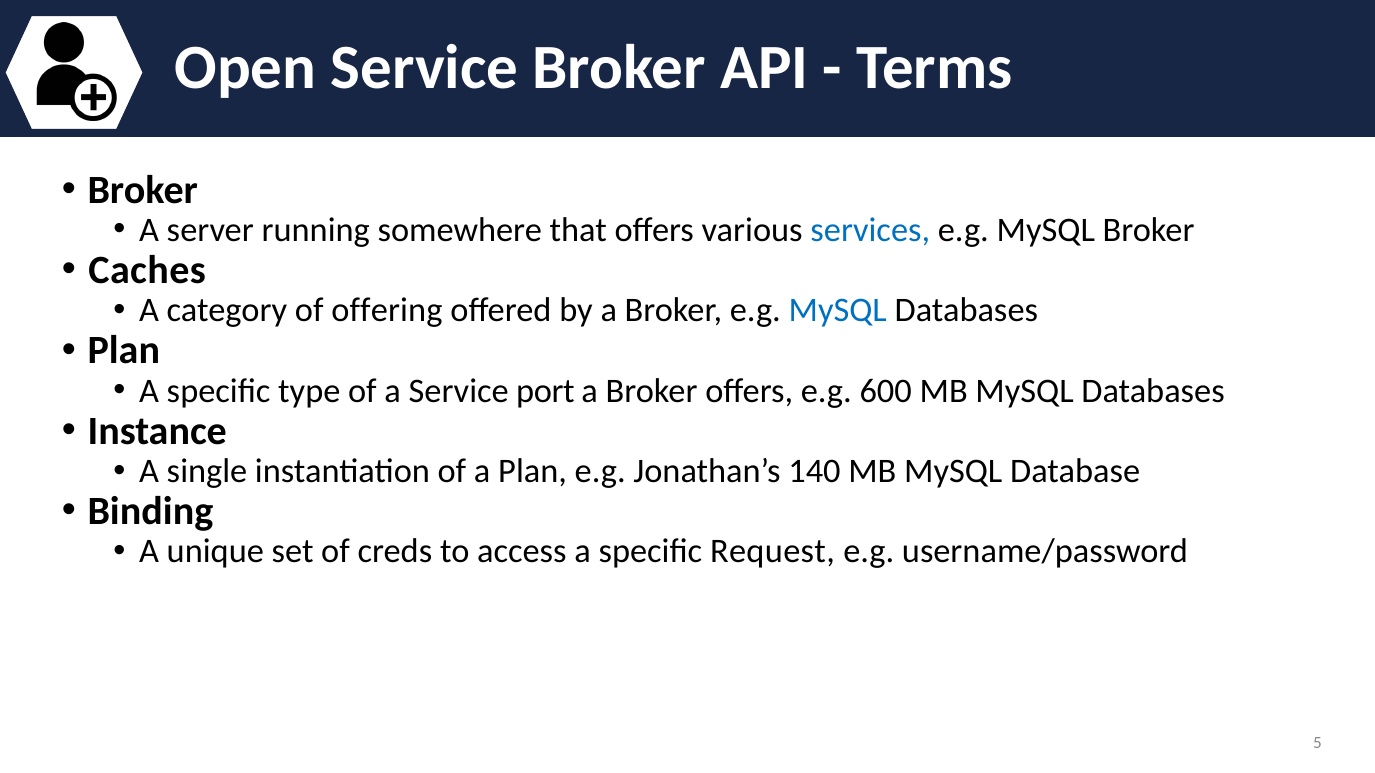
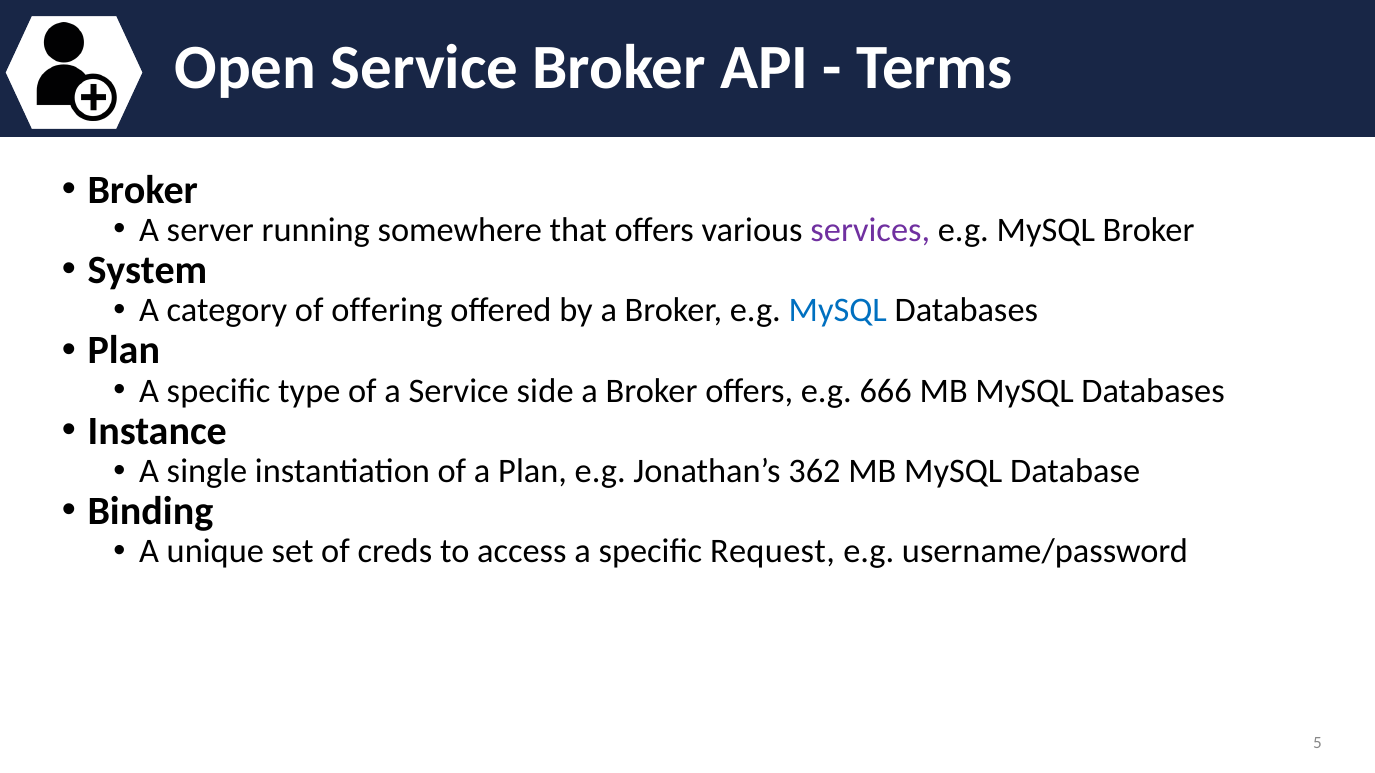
services colour: blue -> purple
Caches: Caches -> System
port: port -> side
600: 600 -> 666
140: 140 -> 362
